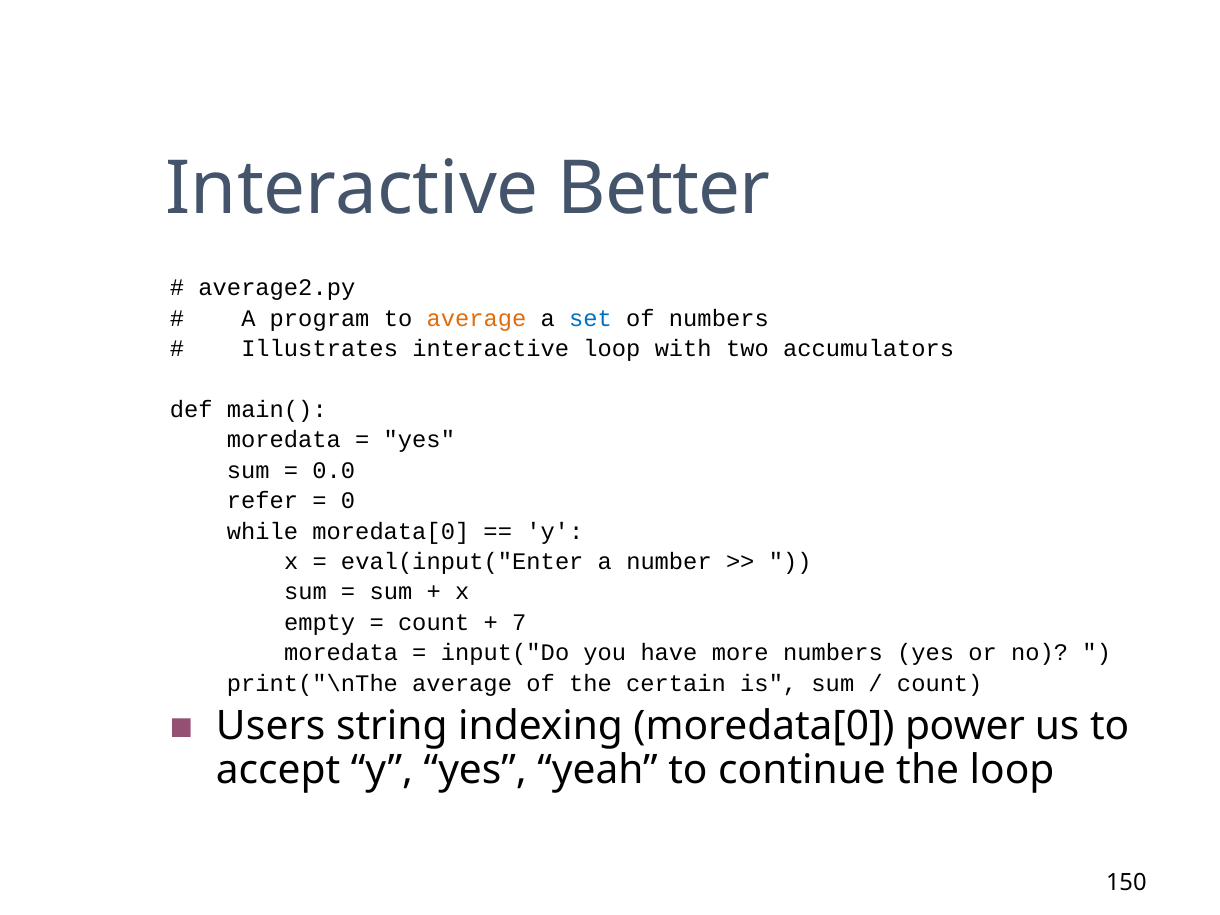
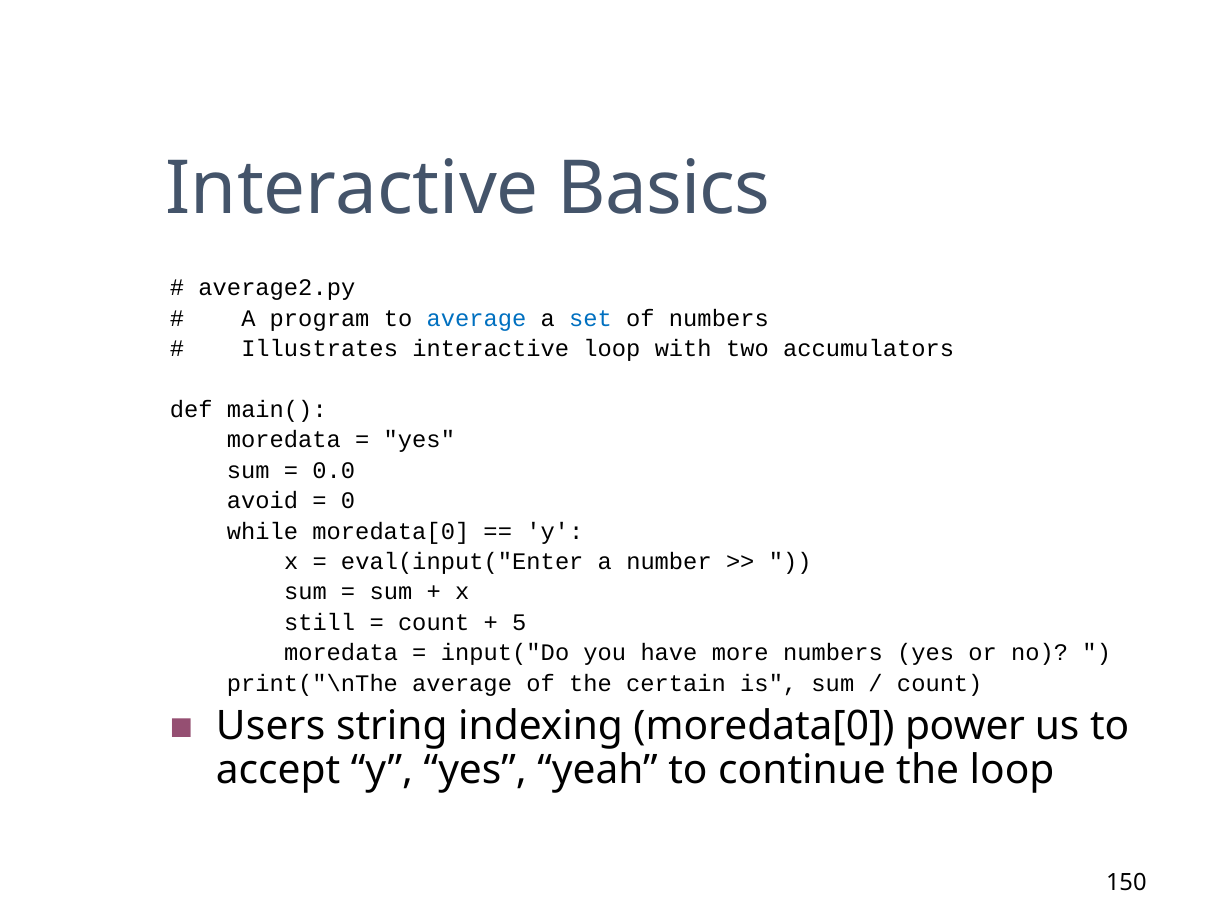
Better: Better -> Basics
average at (476, 318) colour: orange -> blue
refer: refer -> avoid
empty: empty -> still
7: 7 -> 5
